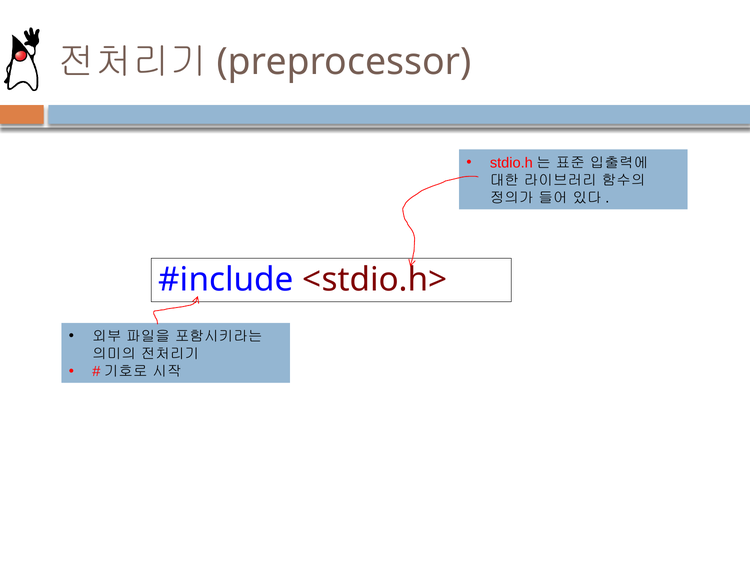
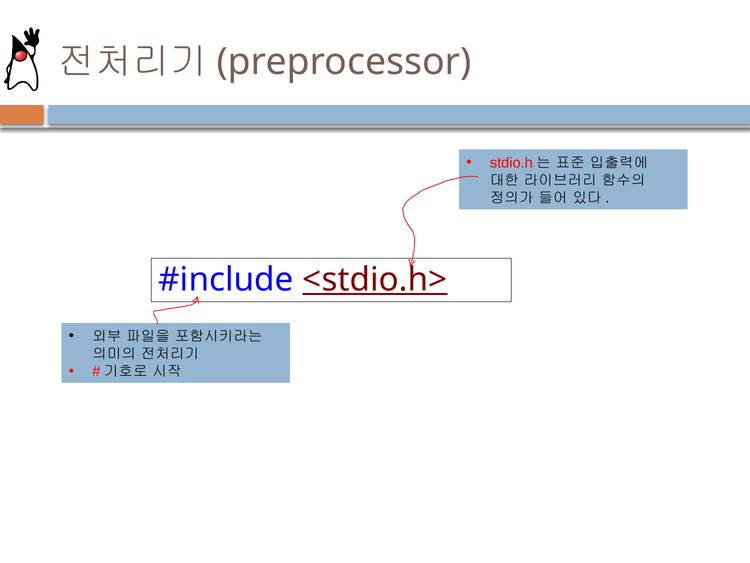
<stdio.h> underline: none -> present
